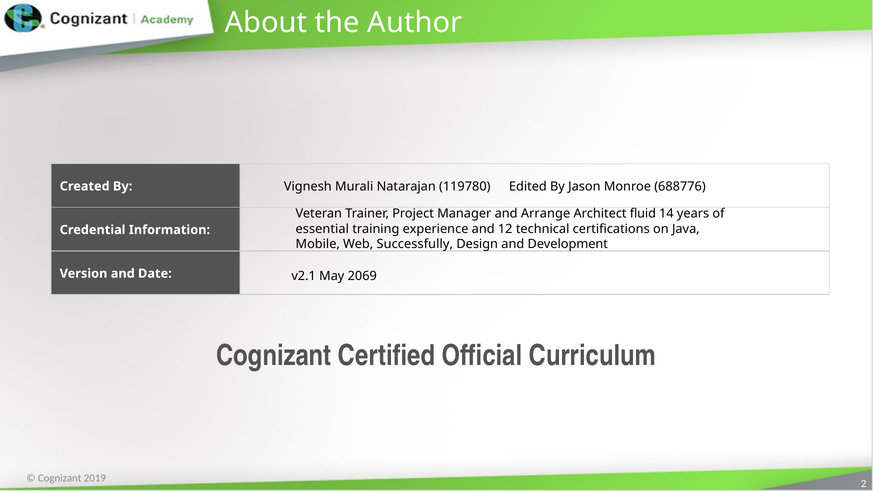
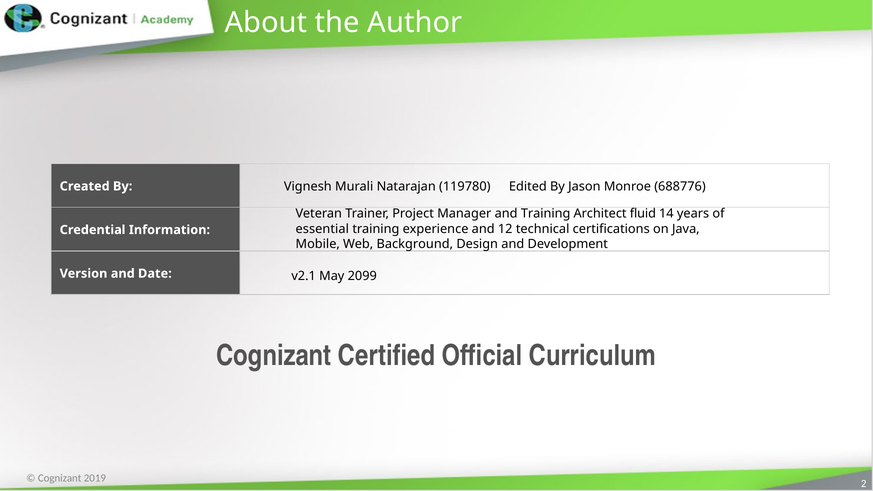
and Arrange: Arrange -> Training
Successfully: Successfully -> Background
2069: 2069 -> 2099
